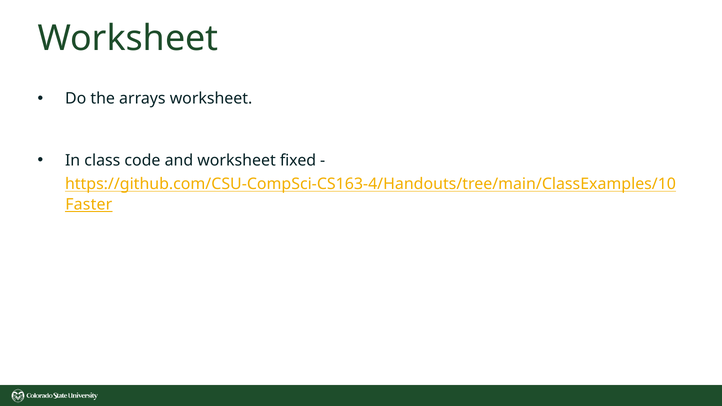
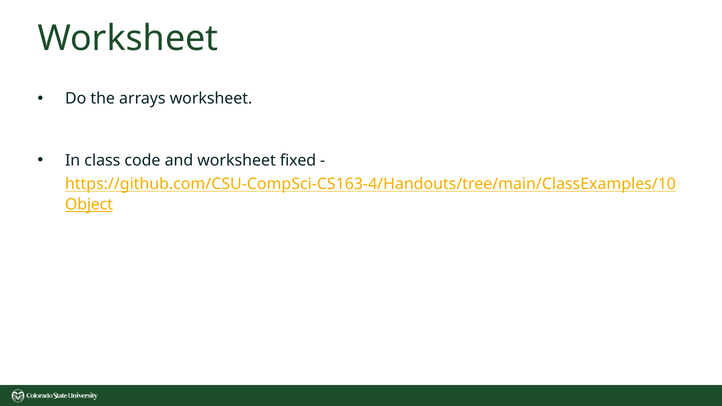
Faster: Faster -> Object
